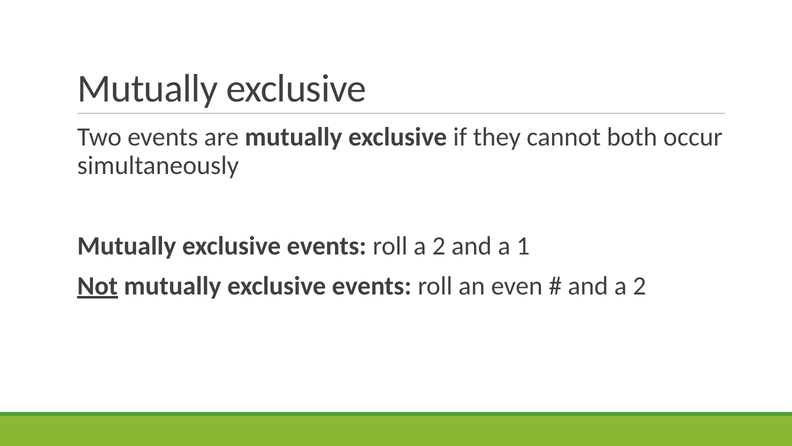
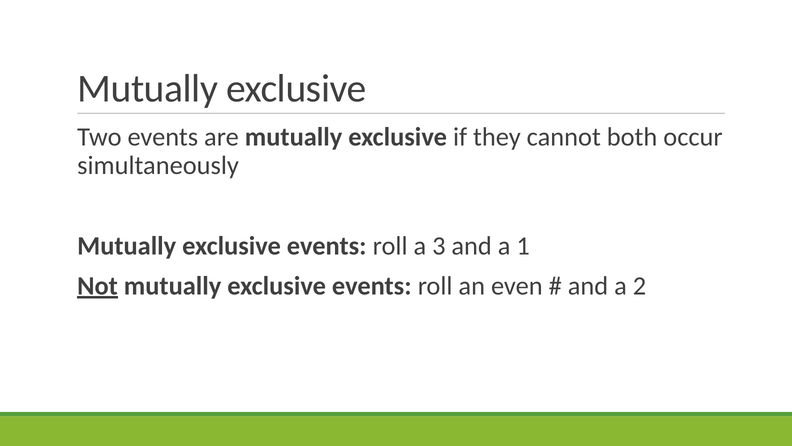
roll a 2: 2 -> 3
